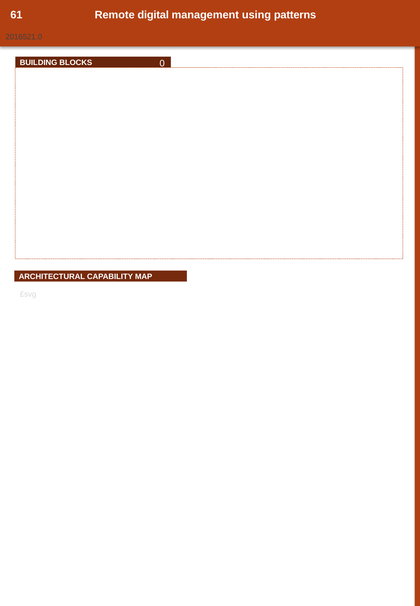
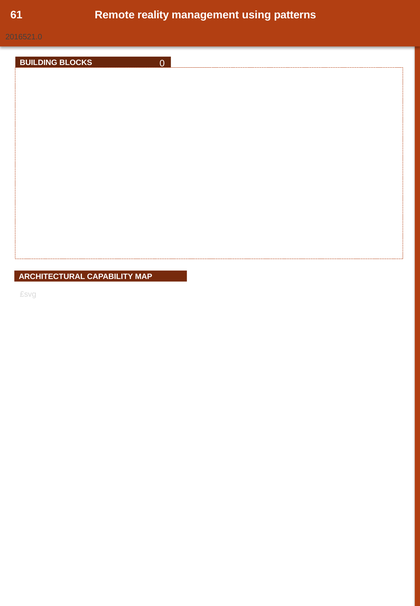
digital: digital -> reality
